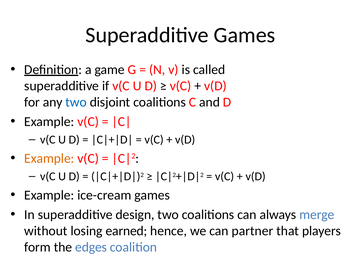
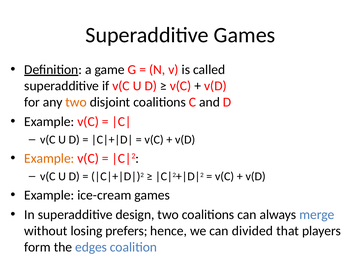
two at (76, 102) colour: blue -> orange
earned: earned -> prefers
partner: partner -> divided
